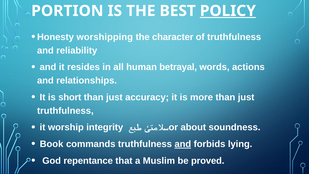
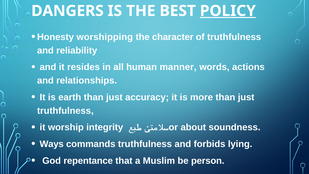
PORTION: PORTION -> DANGERS
betrayal: betrayal -> manner
short: short -> earth
Book: Book -> Ways
and at (183, 144) underline: present -> none
proved: proved -> person
